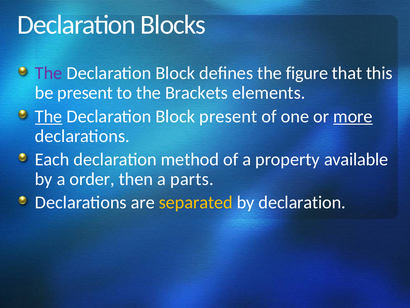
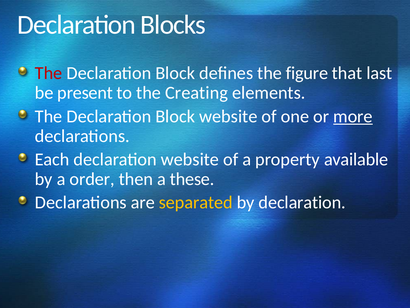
The at (49, 73) colour: purple -> red
this: this -> last
Brackets: Brackets -> Creating
The at (49, 116) underline: present -> none
Block present: present -> website
declaration method: method -> website
parts: parts -> these
